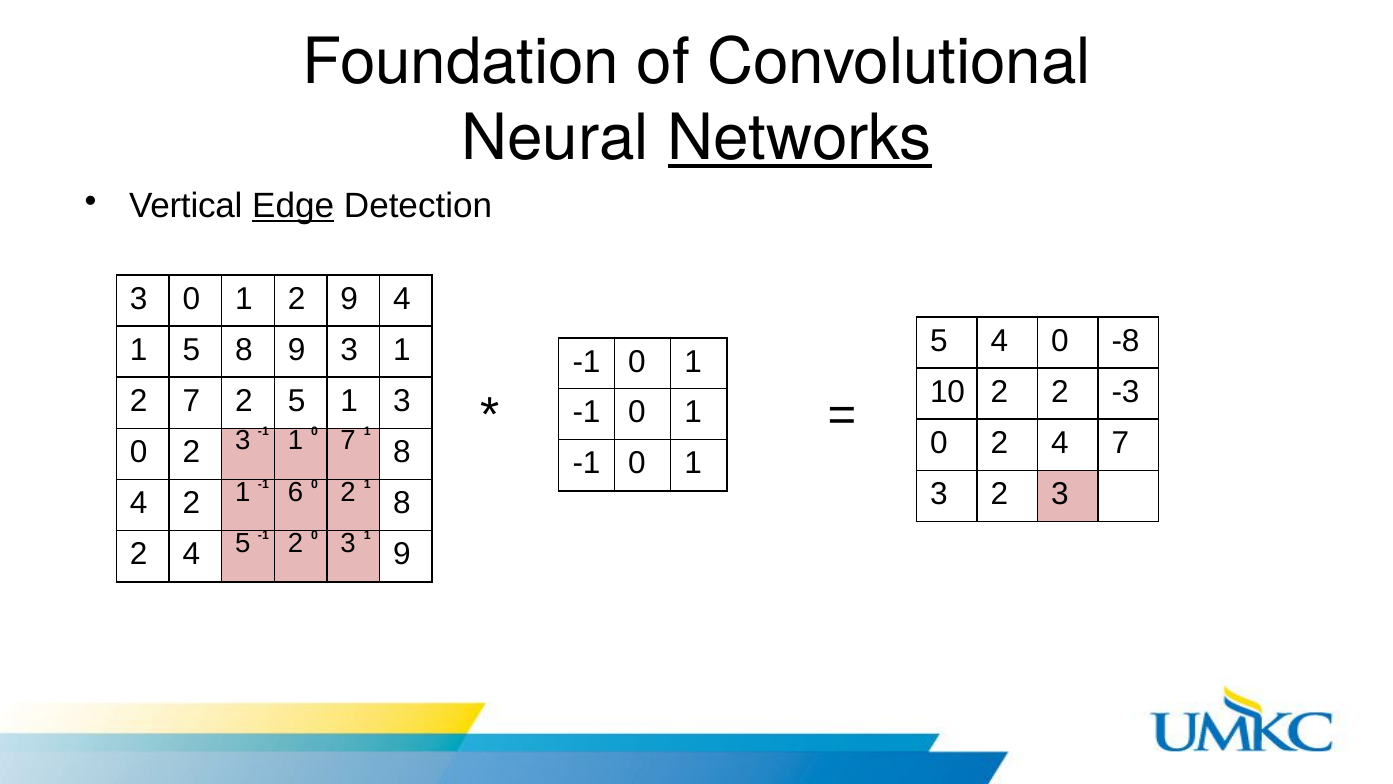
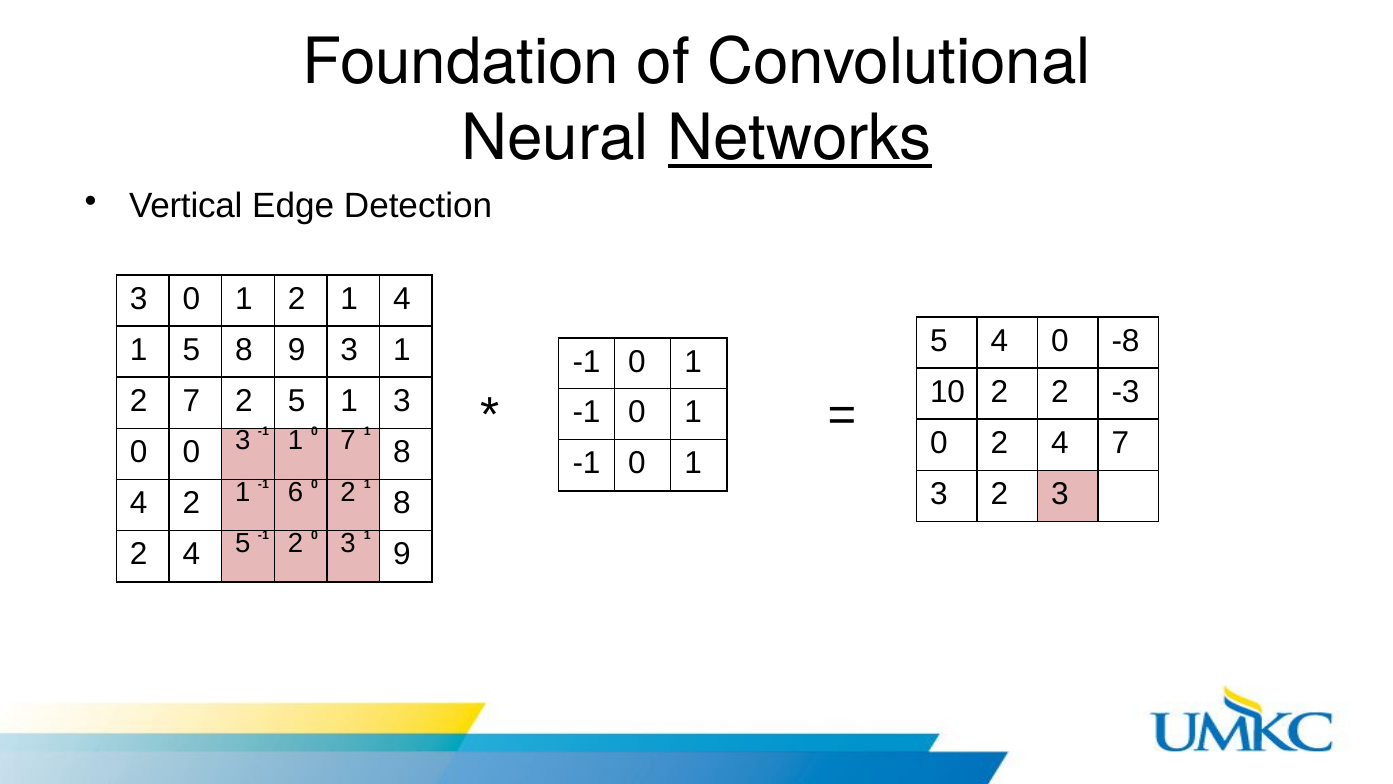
Edge underline: present -> none
1 2 9: 9 -> 1
2 at (191, 452): 2 -> 0
